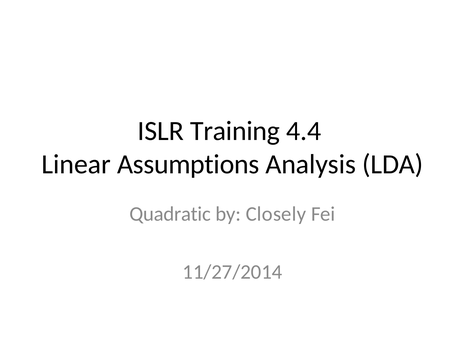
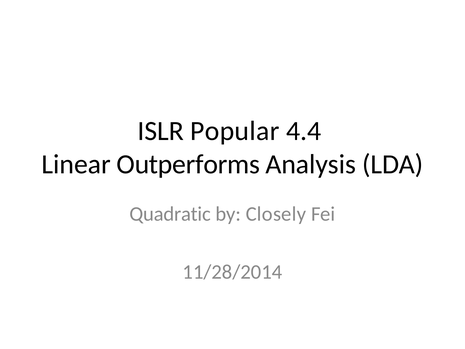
Training: Training -> Popular
Assumptions: Assumptions -> Outperforms
11/27/2014: 11/27/2014 -> 11/28/2014
